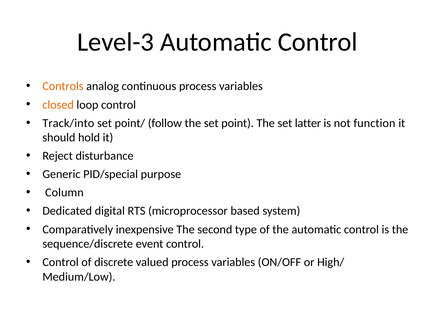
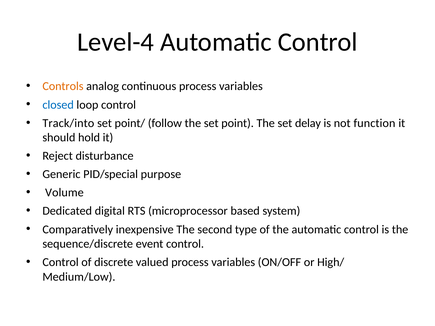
Level-3: Level-3 -> Level-4
closed colour: orange -> blue
latter: latter -> delay
Column: Column -> Volume
